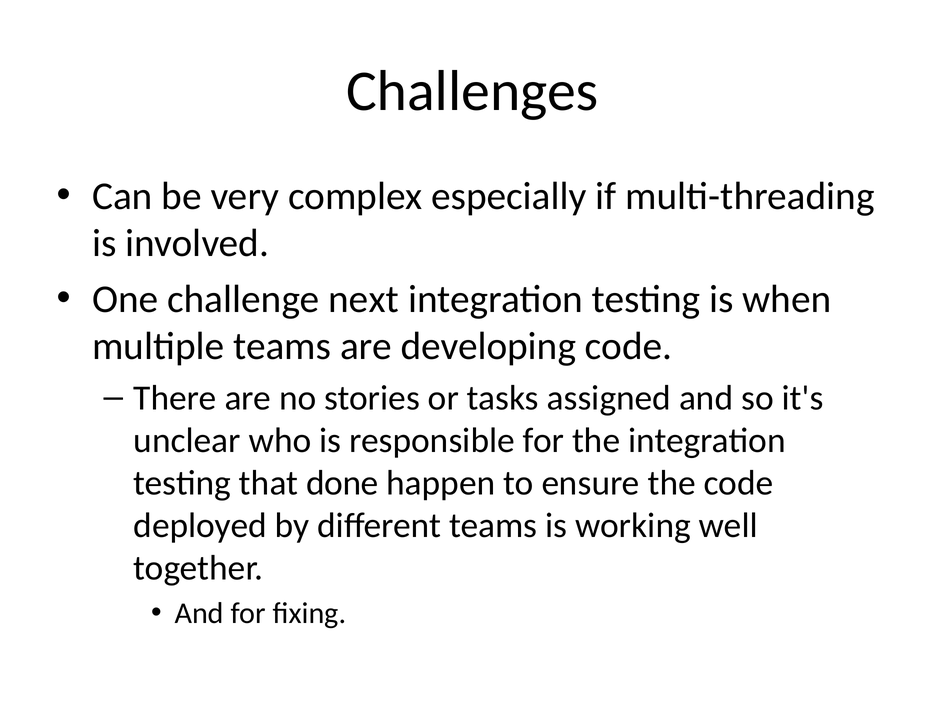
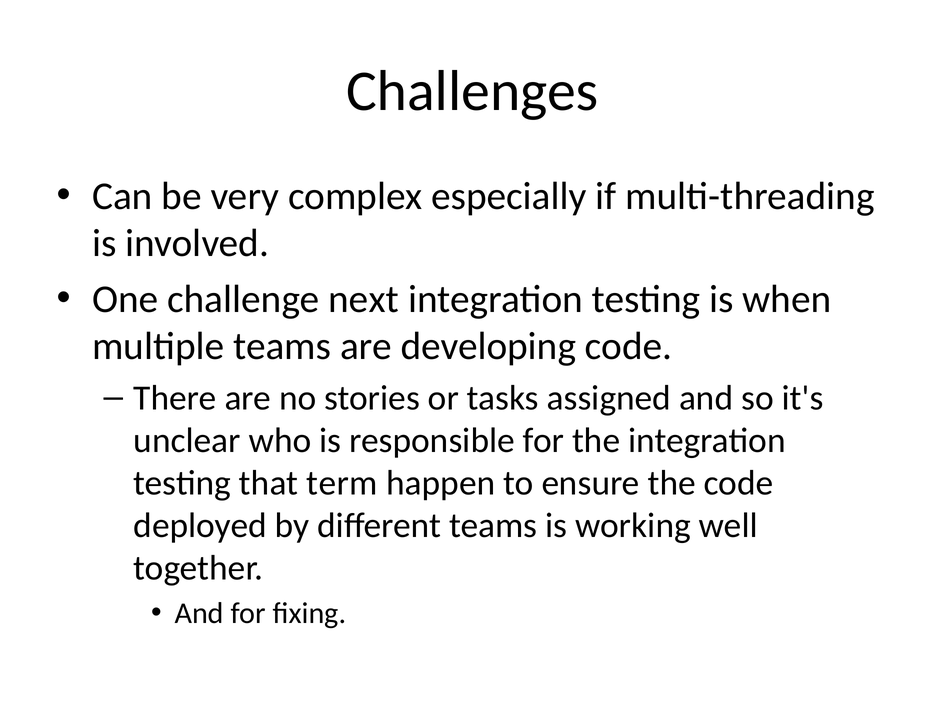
done: done -> term
